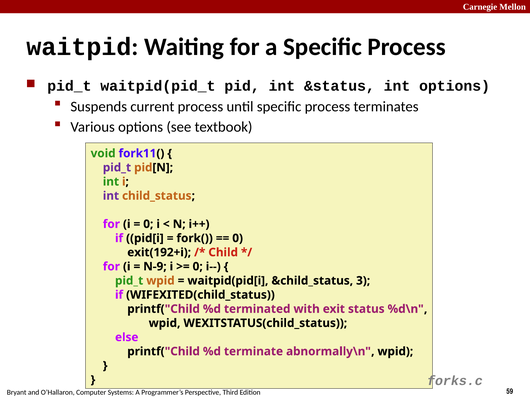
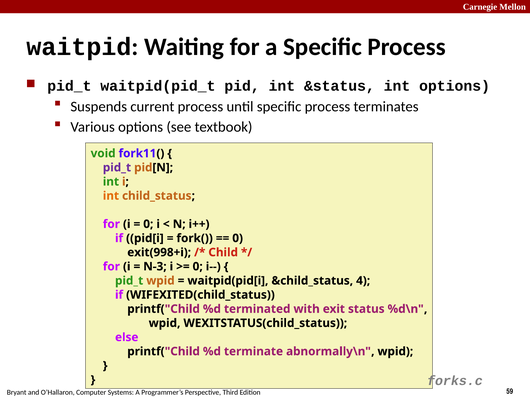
int at (111, 196) colour: purple -> orange
exit(192+i: exit(192+i -> exit(998+i
N-9: N-9 -> N-3
3: 3 -> 4
